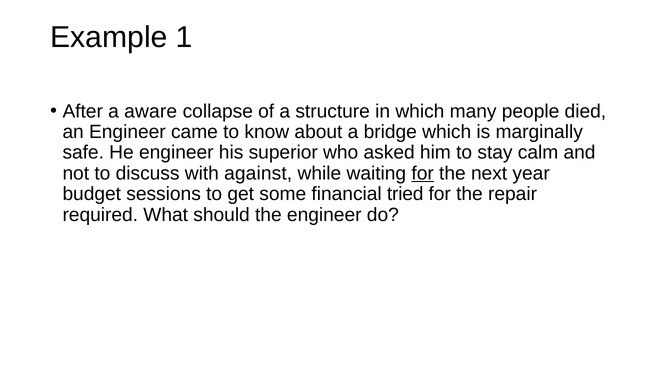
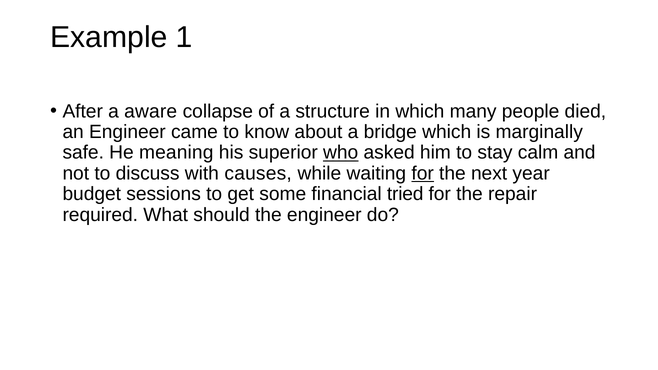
He engineer: engineer -> meaning
who underline: none -> present
against: against -> causes
